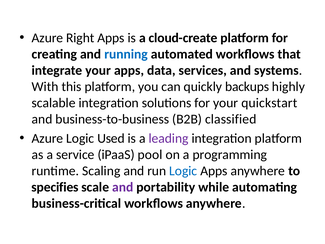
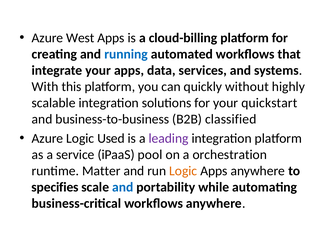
Right: Right -> West
cloud-create: cloud-create -> cloud-billing
backups: backups -> without
programming: programming -> orchestration
Scaling: Scaling -> Matter
Logic at (183, 171) colour: blue -> orange
and at (123, 187) colour: purple -> blue
